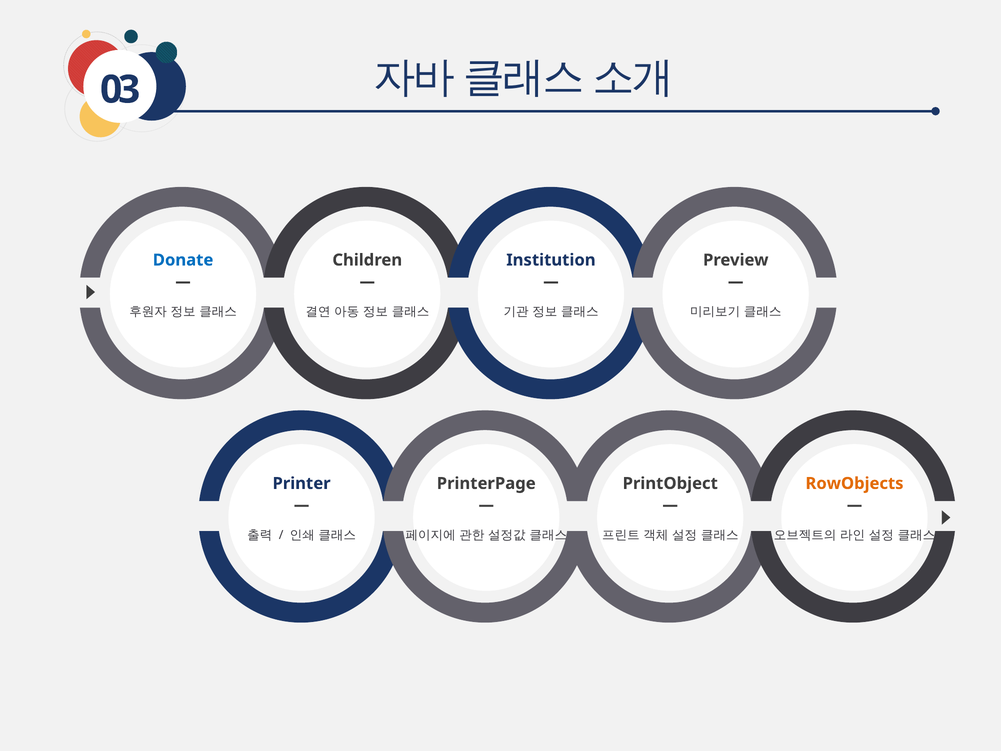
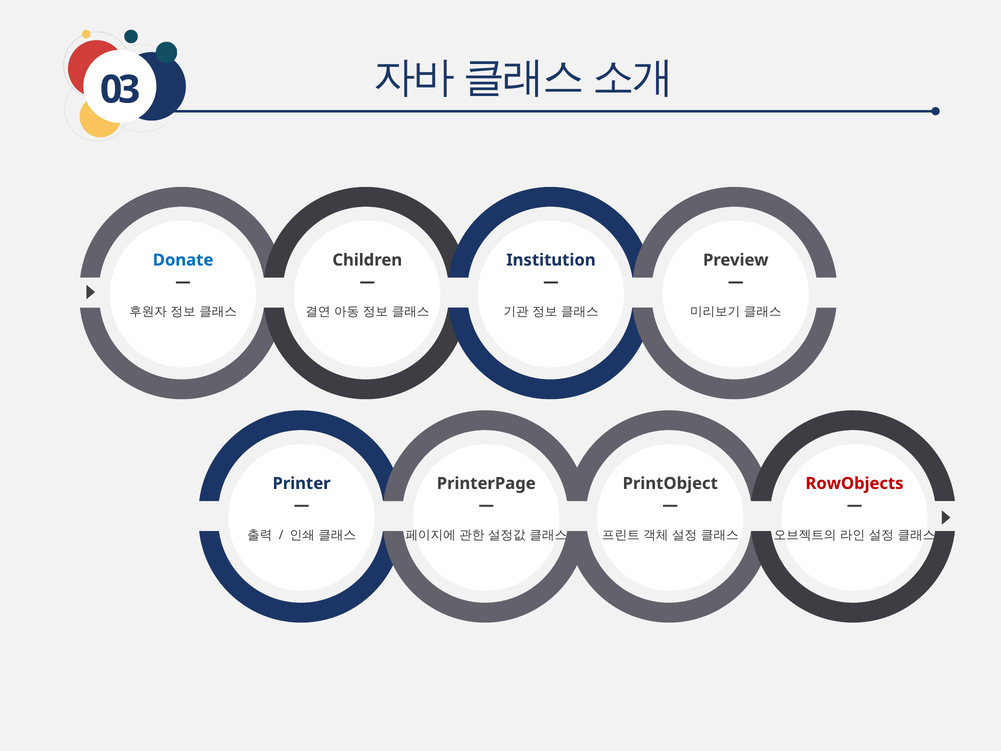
RowObjects colour: orange -> red
